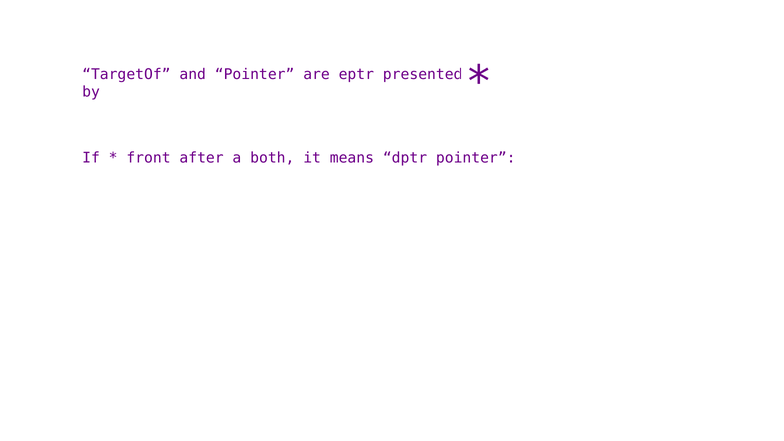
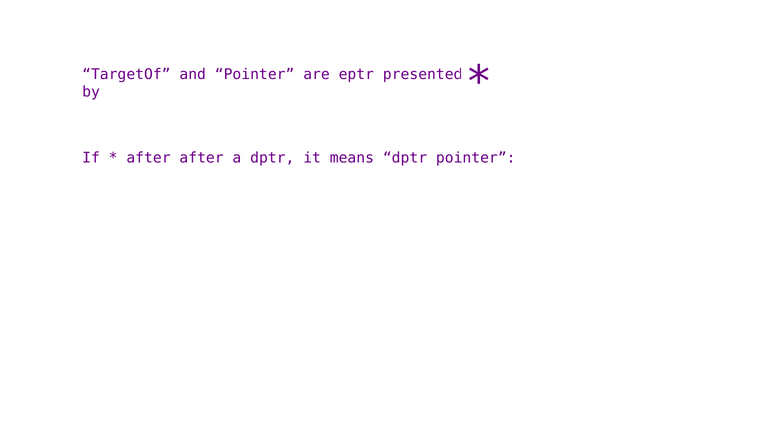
front at (149, 158): front -> after
a both: both -> dptr
